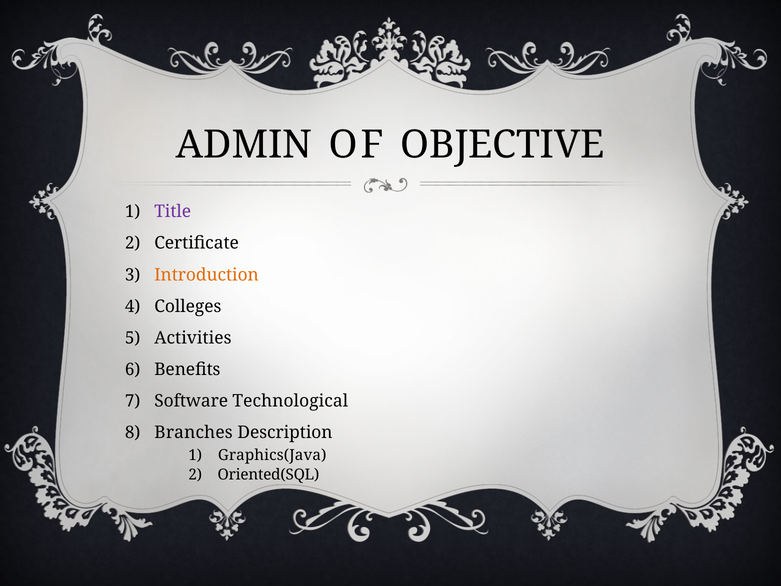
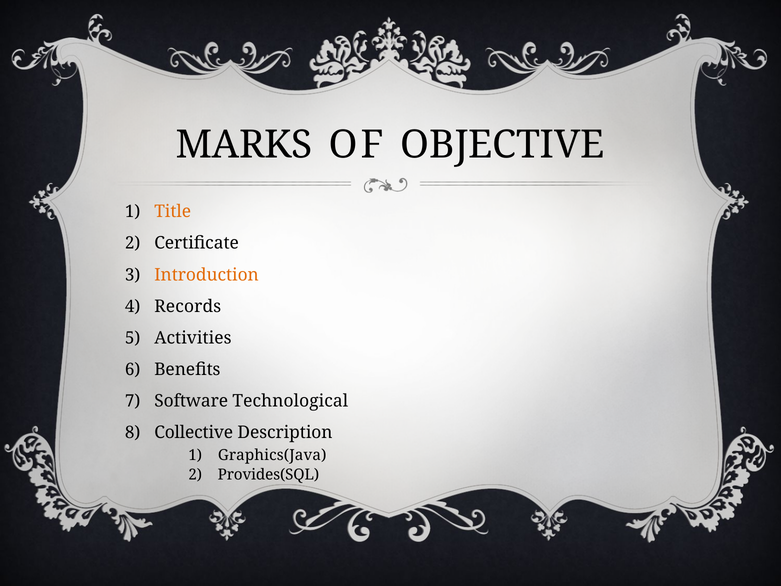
ADMIN: ADMIN -> MARKS
Title colour: purple -> orange
Colleges: Colleges -> Records
Branches: Branches -> Collective
Oriented(SQL: Oriented(SQL -> Provides(SQL
